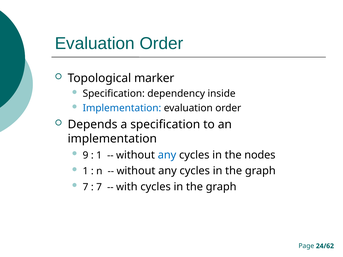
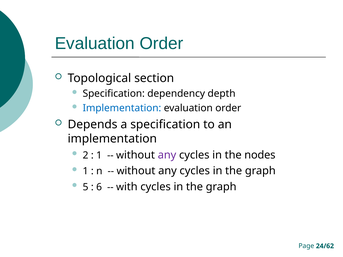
marker: marker -> section
inside: inside -> depth
9: 9 -> 2
any at (167, 155) colour: blue -> purple
7 at (86, 187): 7 -> 5
7 at (99, 187): 7 -> 6
